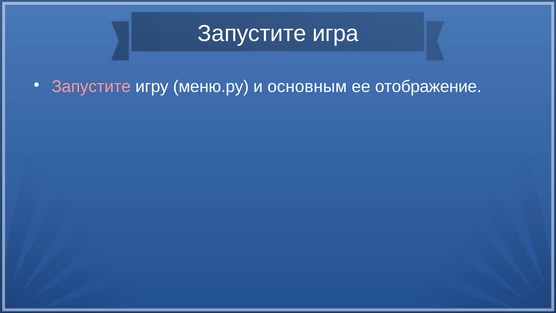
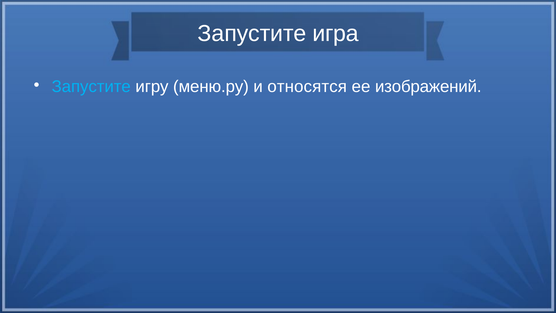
Запустите at (91, 87) colour: pink -> light blue
основным: основным -> относятся
отображение: отображение -> изображений
